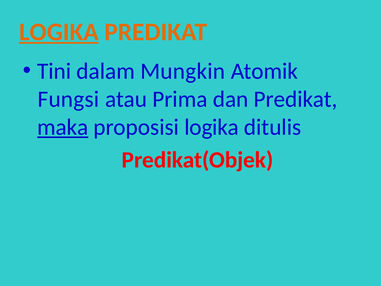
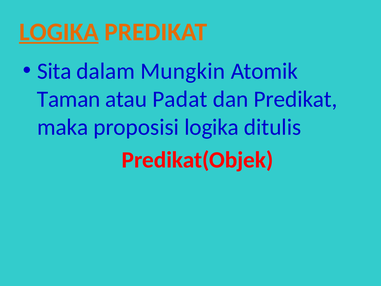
Tini: Tini -> Sita
Fungsi: Fungsi -> Taman
Prima: Prima -> Padat
maka underline: present -> none
